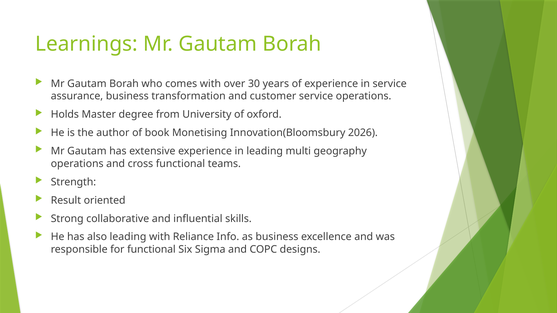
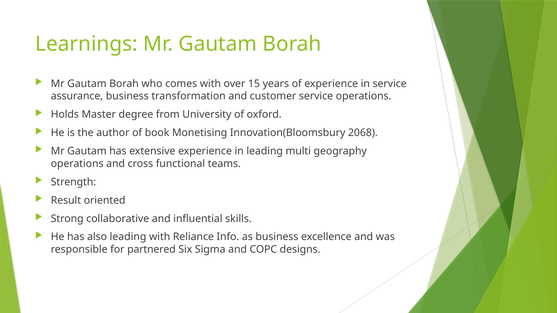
30: 30 -> 15
2026: 2026 -> 2068
for functional: functional -> partnered
